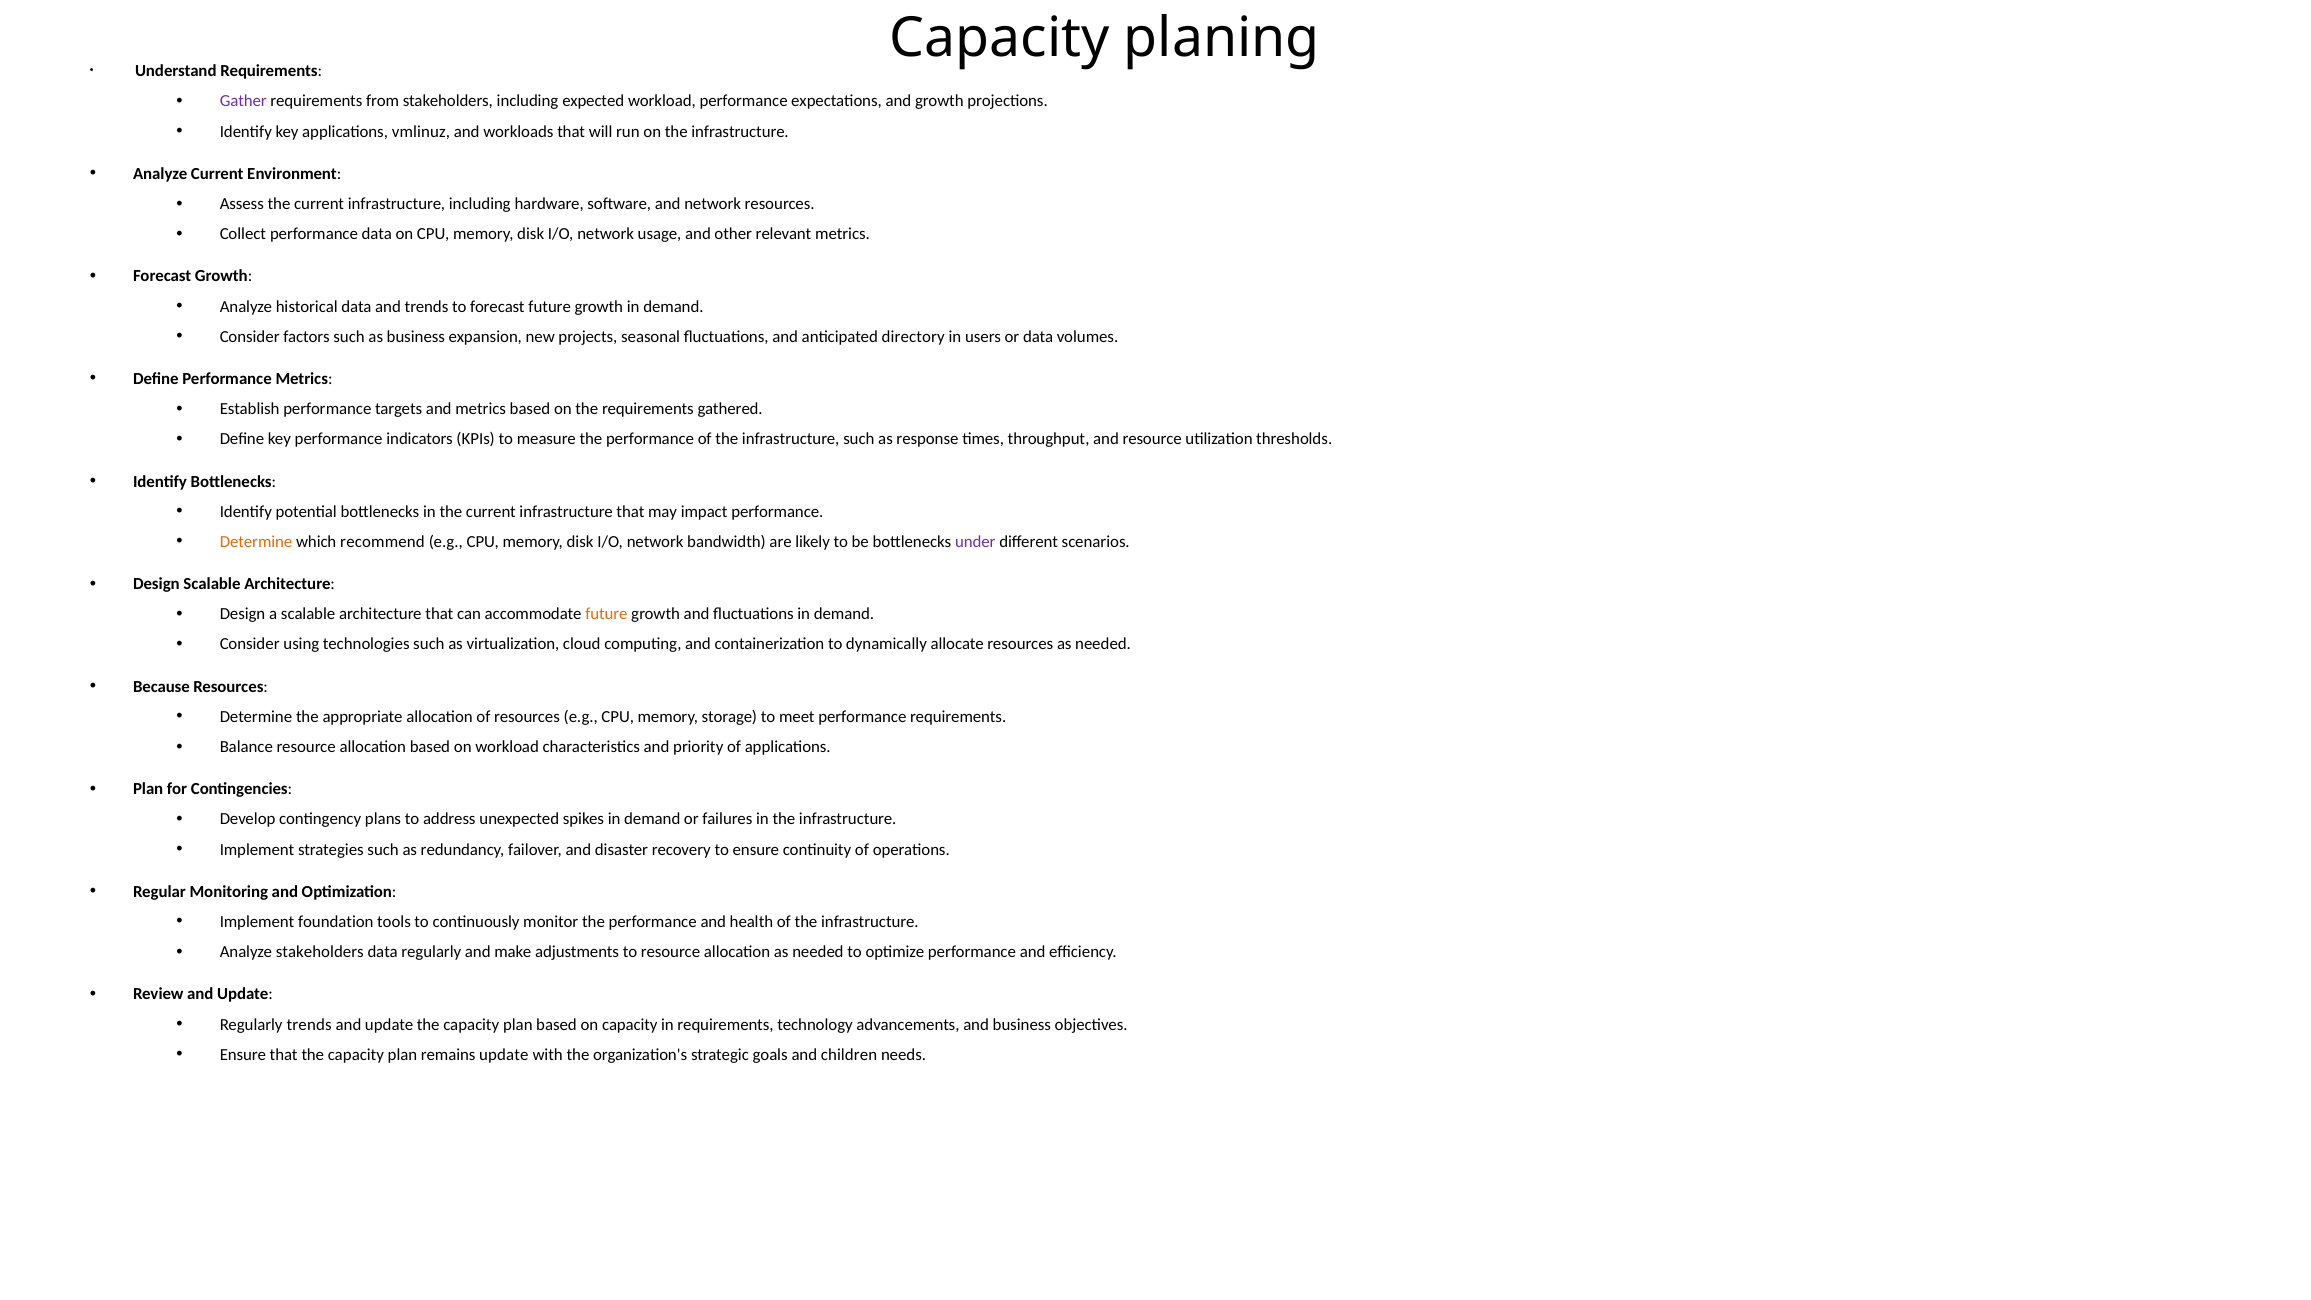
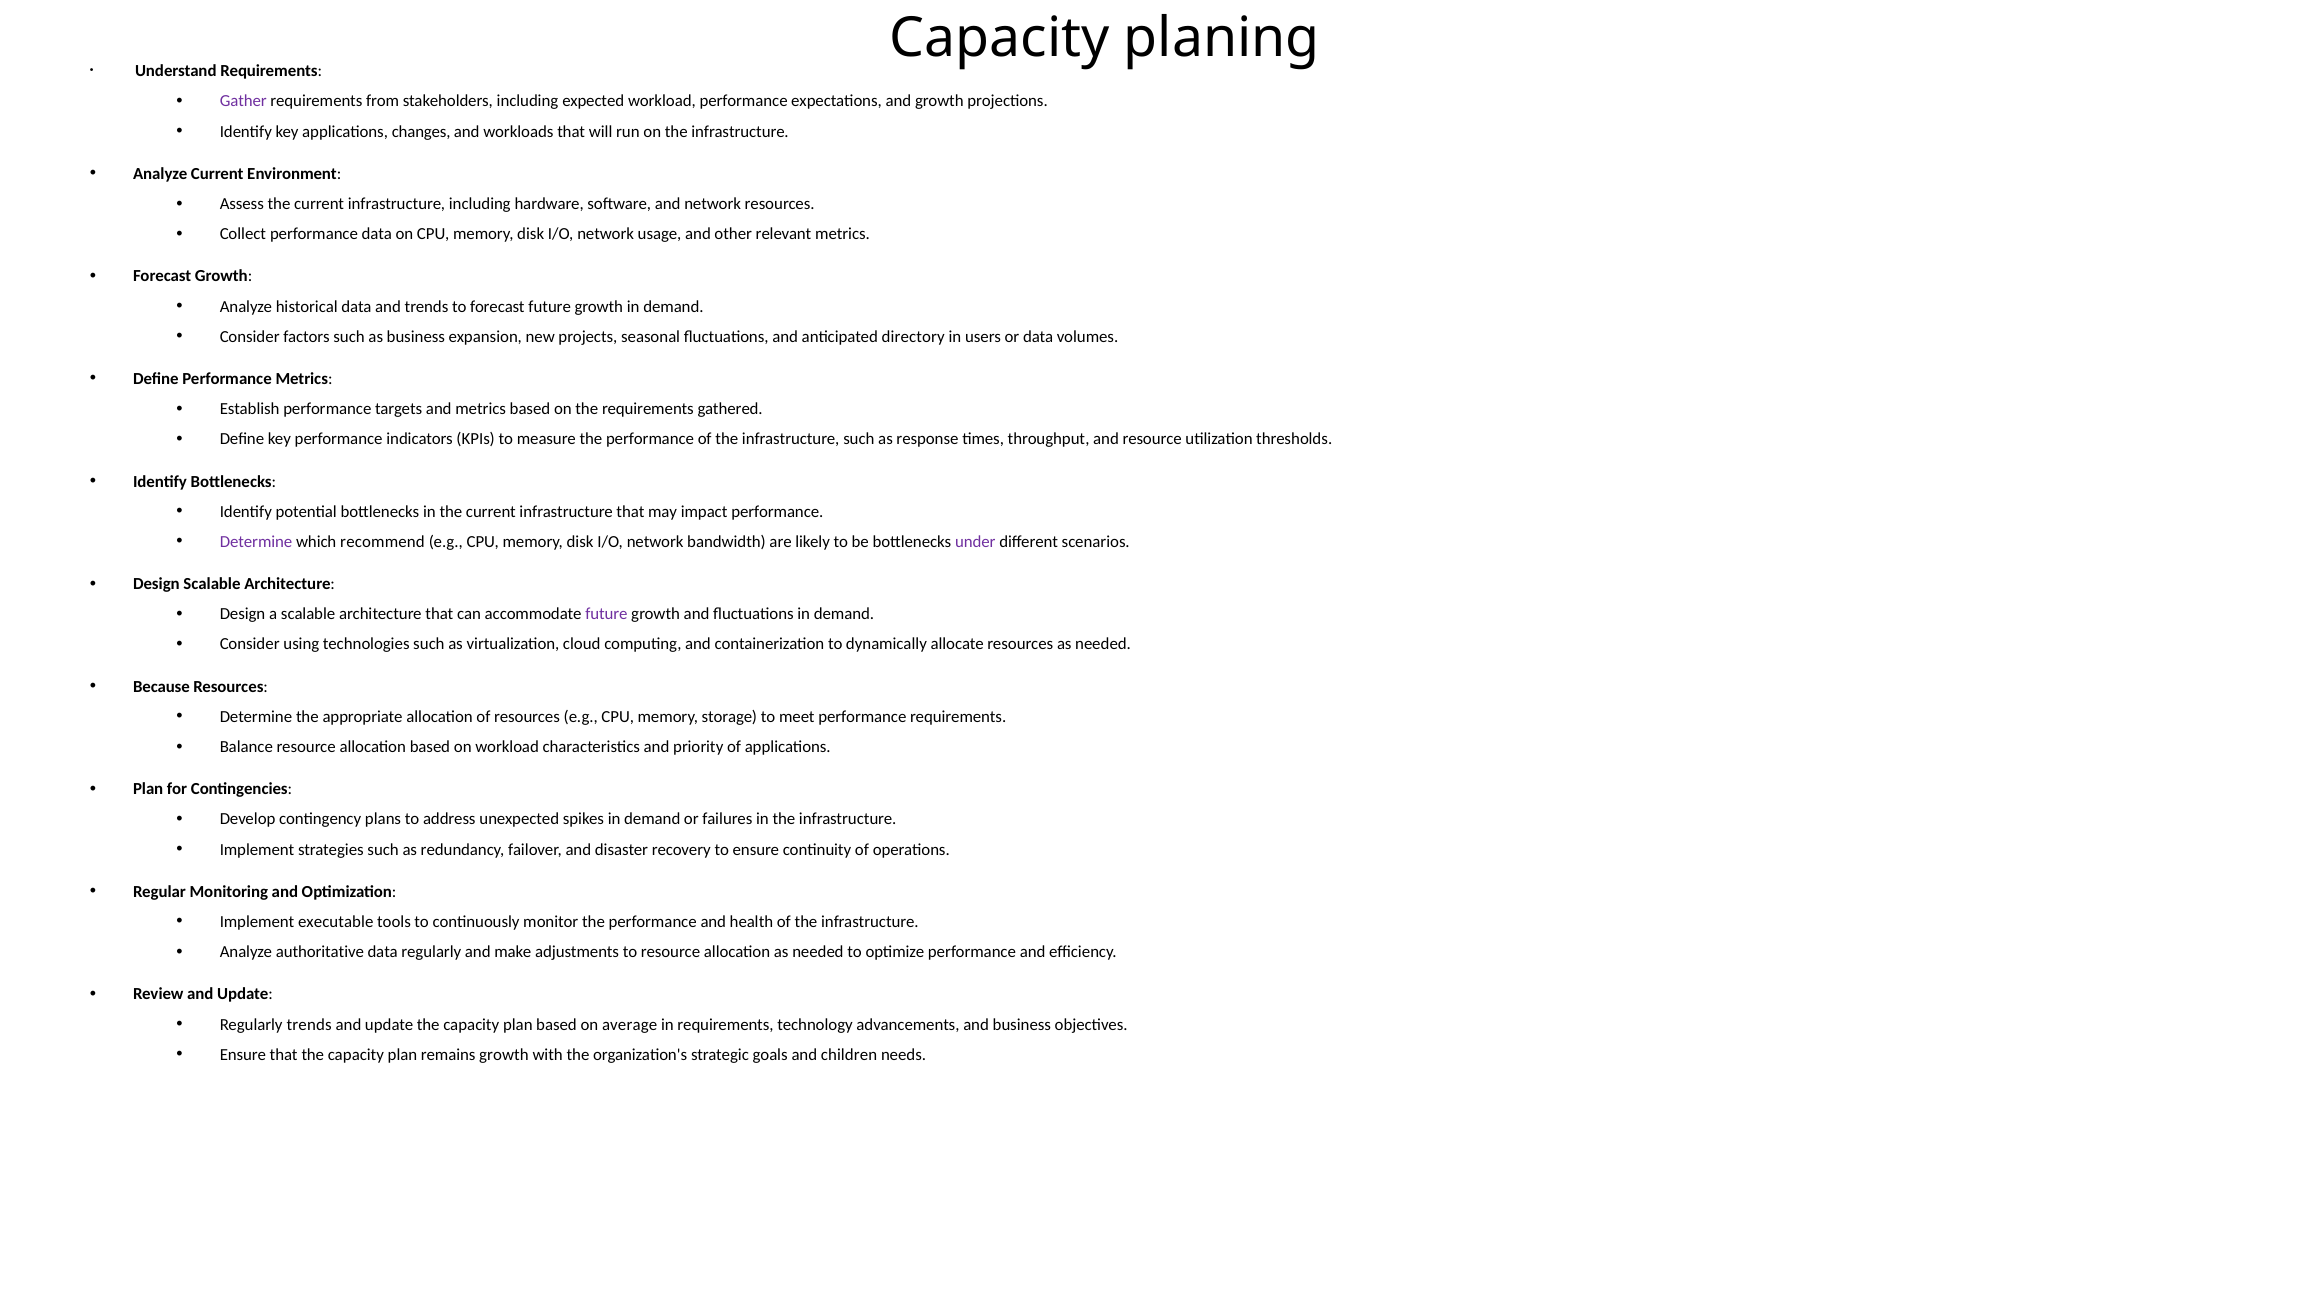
vmlinuz: vmlinuz -> changes
Determine at (256, 542) colour: orange -> purple
future at (606, 614) colour: orange -> purple
foundation: foundation -> executable
Analyze stakeholders: stakeholders -> authoritative
on capacity: capacity -> average
remains update: update -> growth
